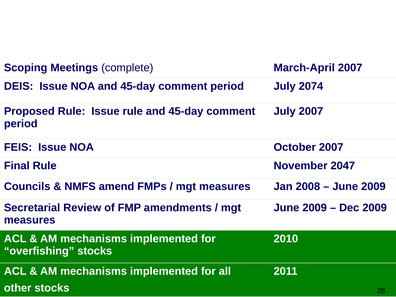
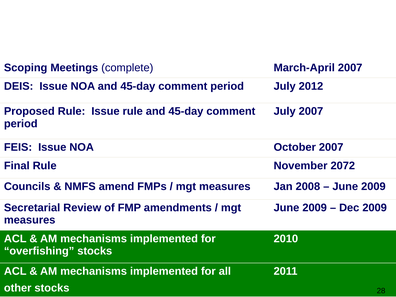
2074: 2074 -> 2012
2047: 2047 -> 2072
